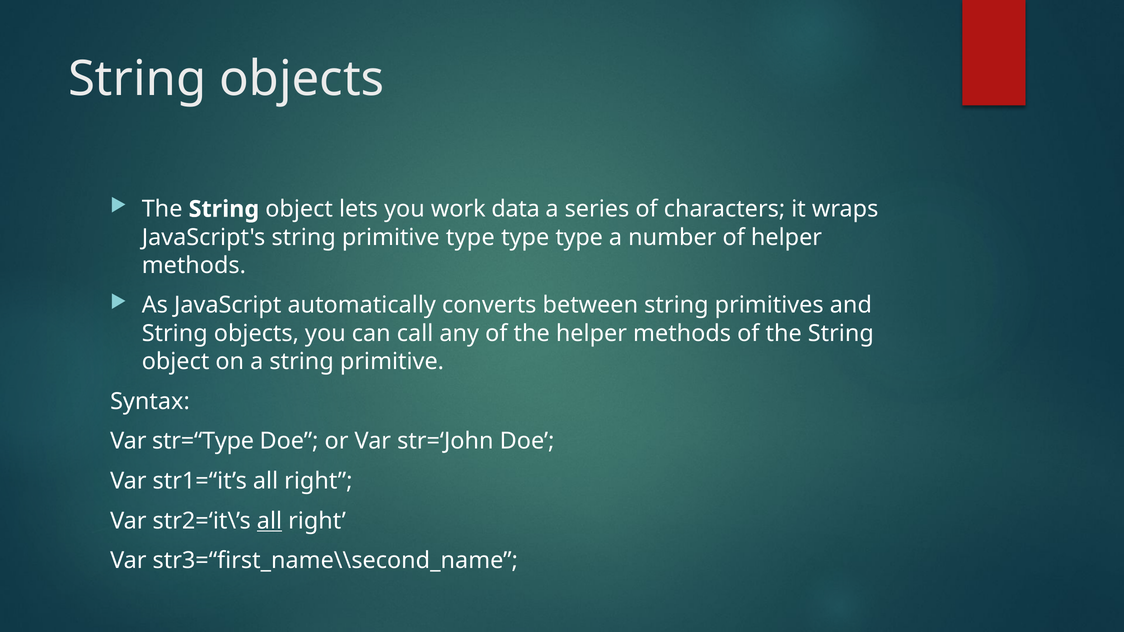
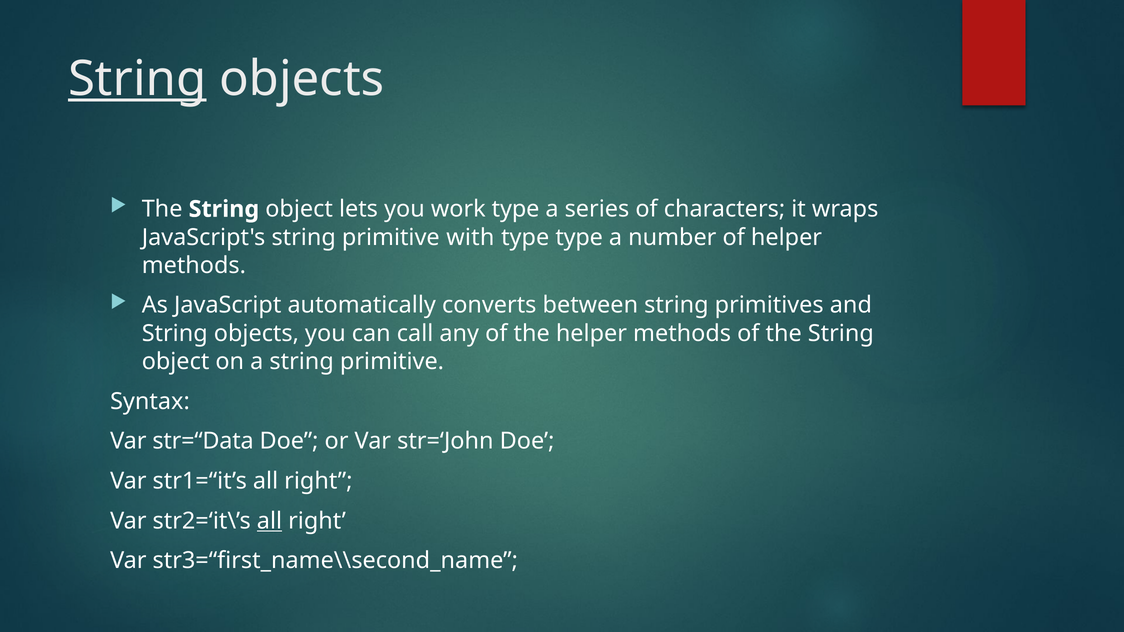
String at (137, 79) underline: none -> present
work data: data -> type
primitive type: type -> with
str=“Type: str=“Type -> str=“Data
